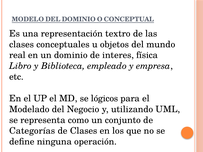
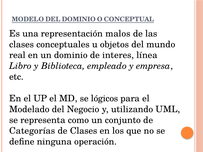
textro: textro -> malos
física: física -> línea
